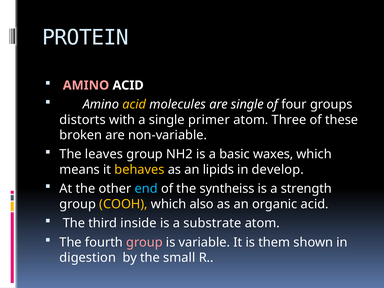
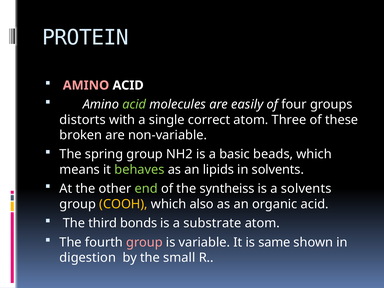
acid at (134, 104) colour: yellow -> light green
are single: single -> easily
primer: primer -> correct
leaves: leaves -> spring
waxes: waxes -> beads
behaves colour: yellow -> light green
in develop: develop -> solvents
end colour: light blue -> light green
a strength: strength -> solvents
inside: inside -> bonds
them: them -> same
